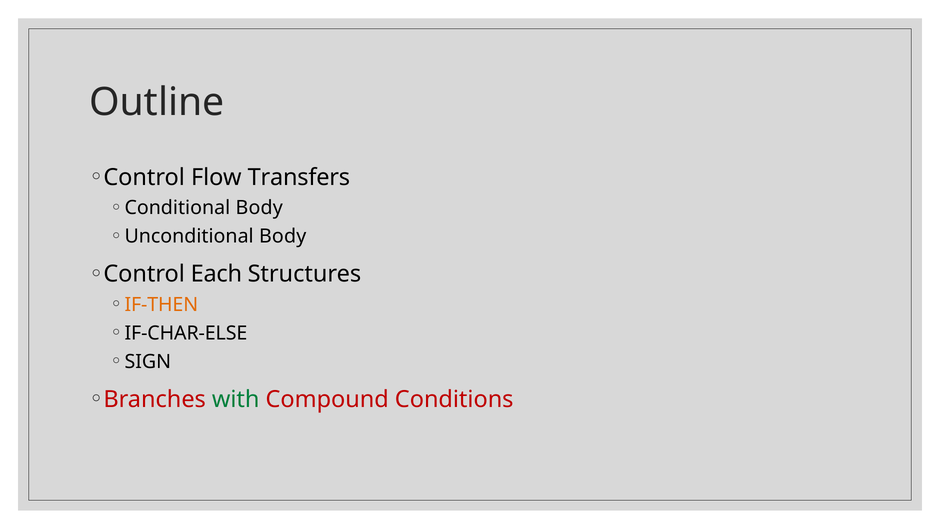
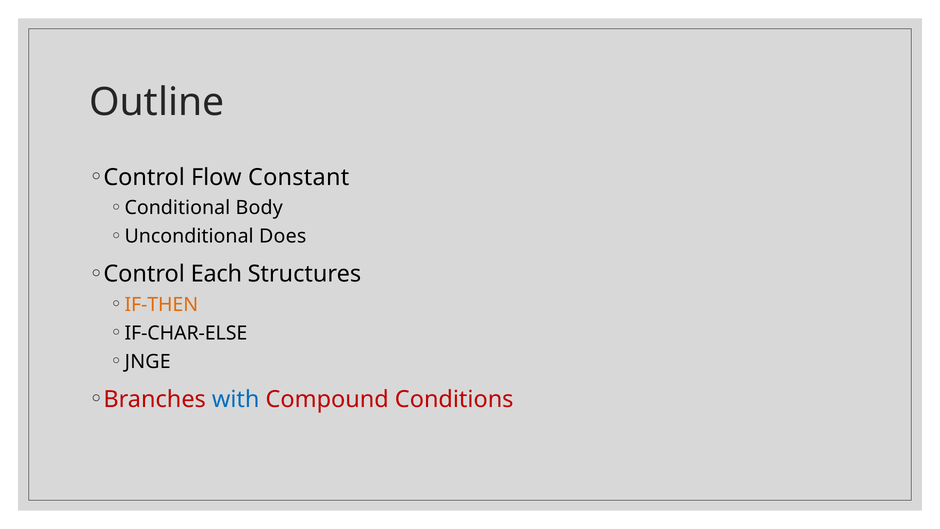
Transfers: Transfers -> Constant
Unconditional Body: Body -> Does
SIGN: SIGN -> JNGE
with colour: green -> blue
